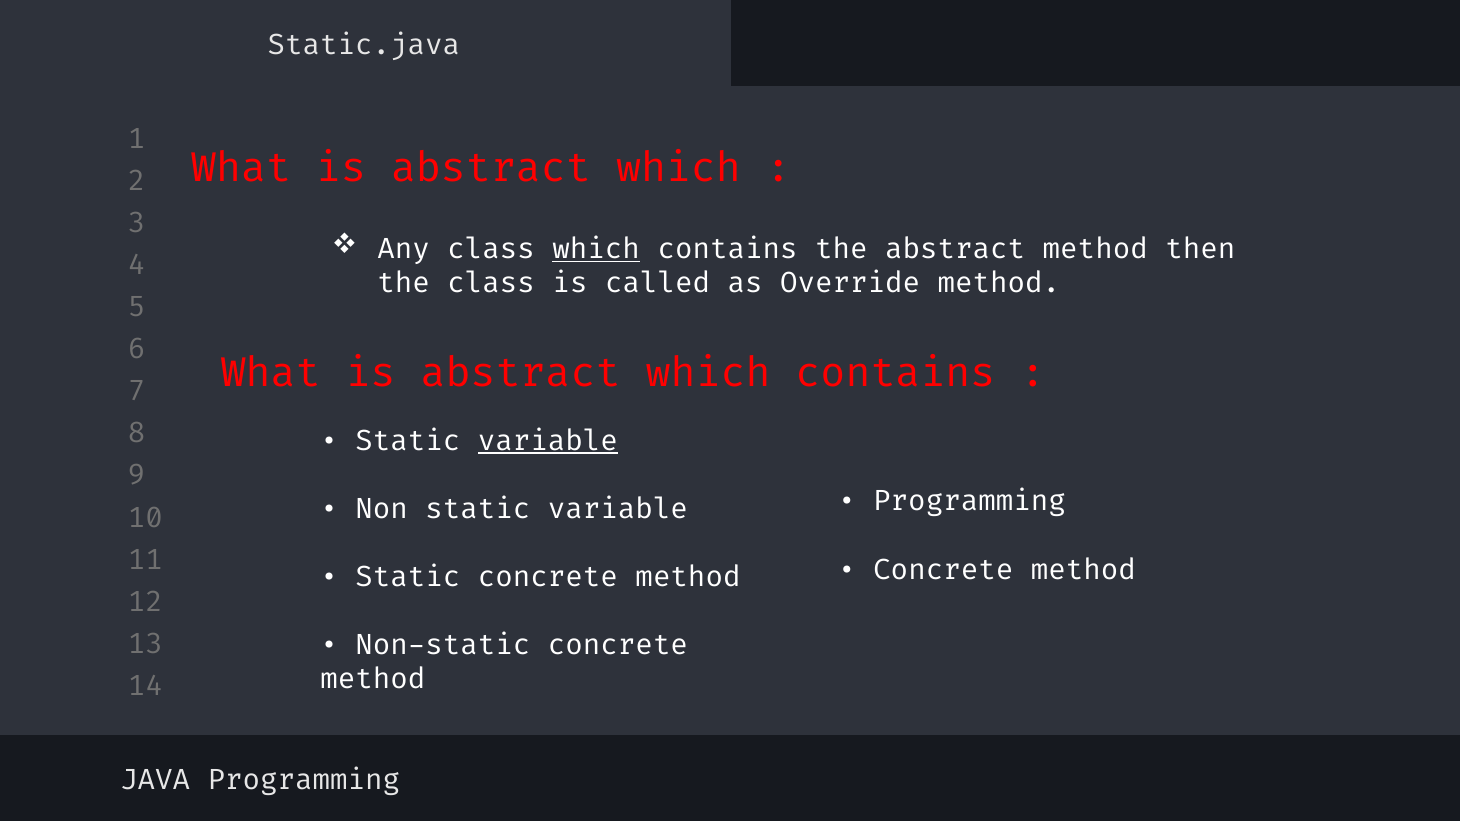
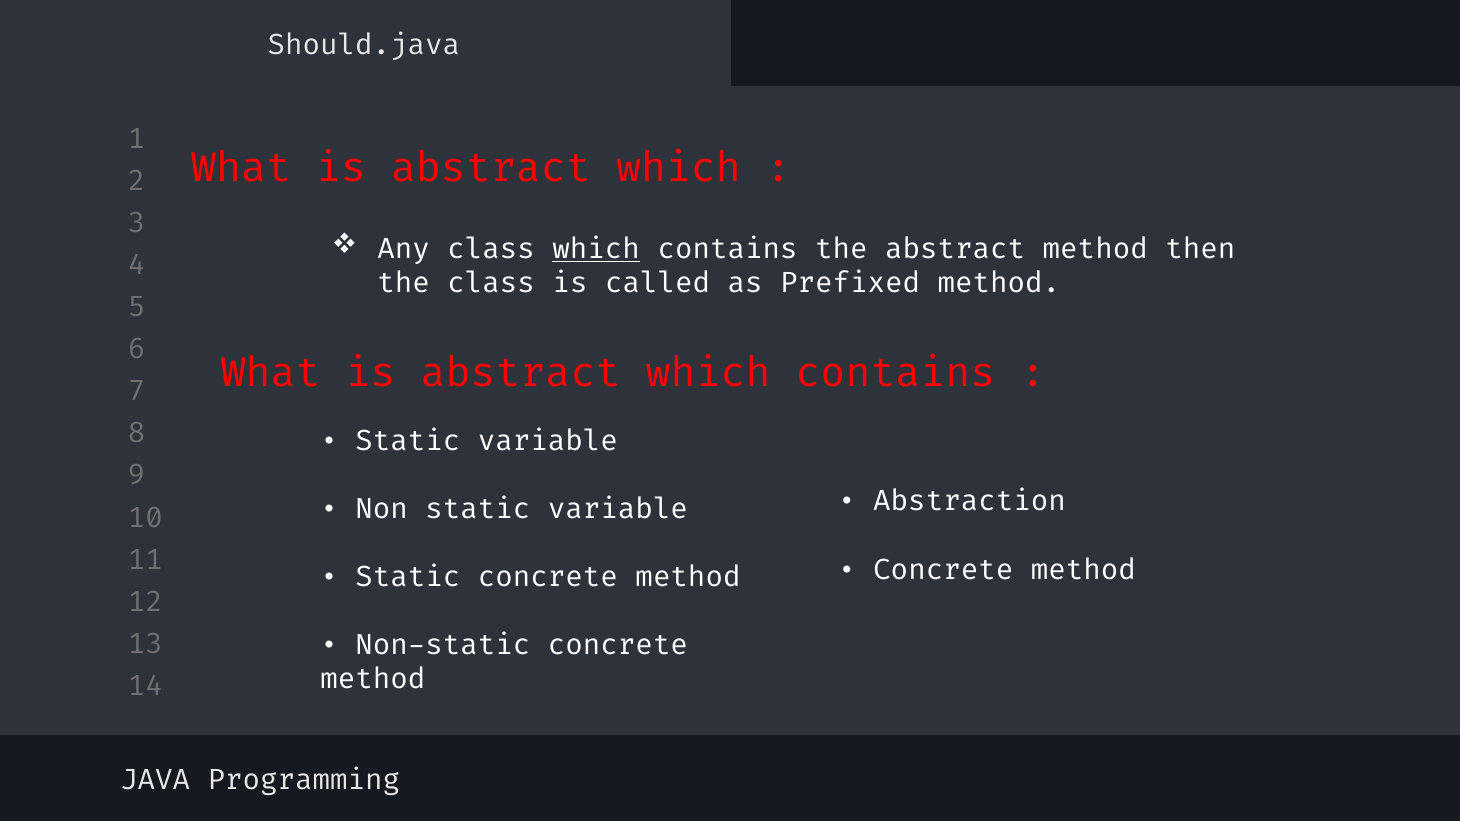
Static.java: Static.java -> Should.java
Override: Override -> Prefixed
variable at (548, 441) underline: present -> none
Programming at (969, 502): Programming -> Abstraction
